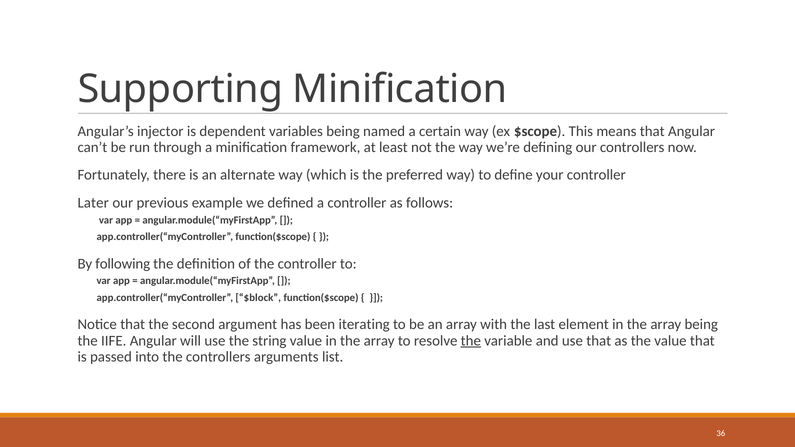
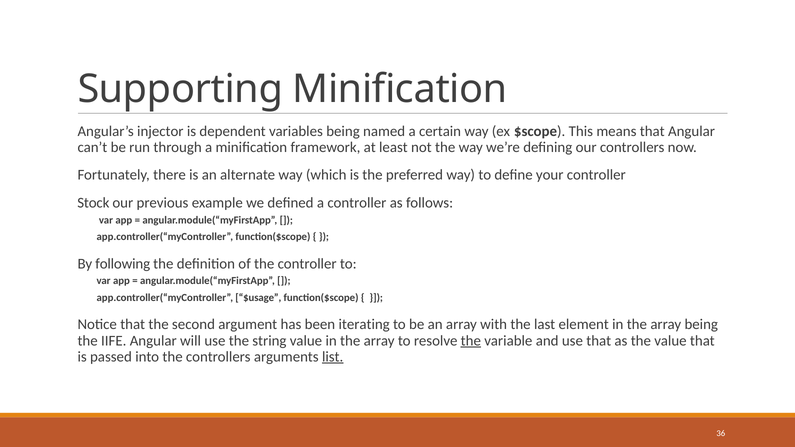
Later: Later -> Stock
$block: $block -> $usage
list underline: none -> present
